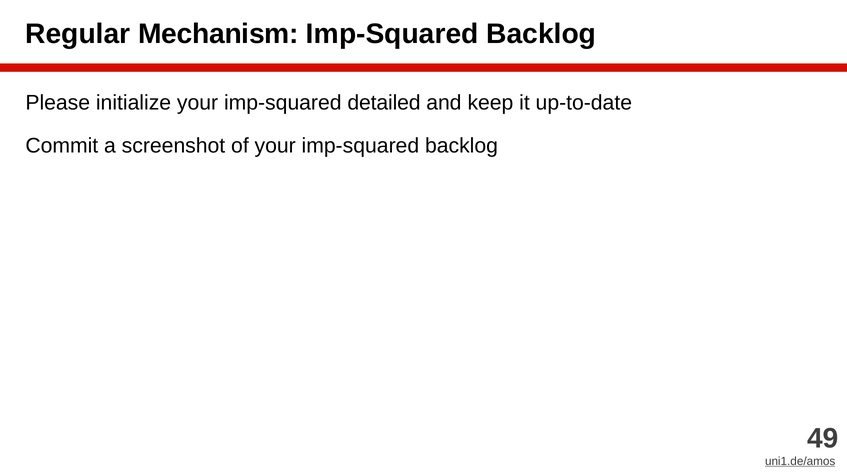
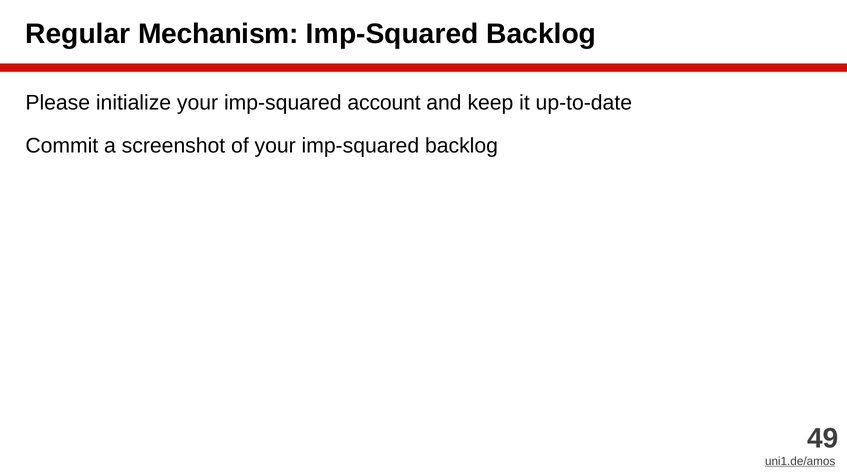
detailed: detailed -> account
